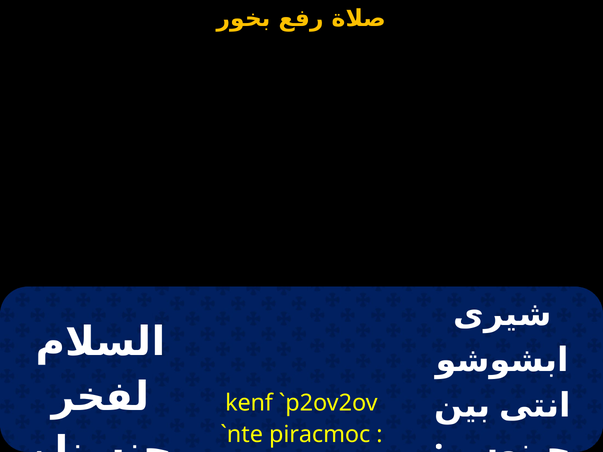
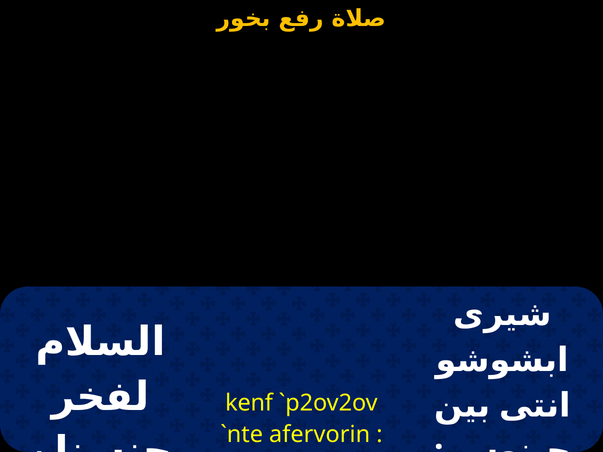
piracmoc: piracmoc -> afervorin
